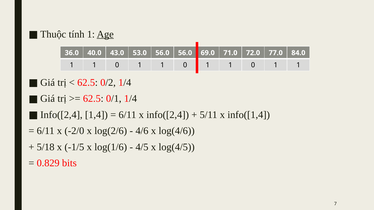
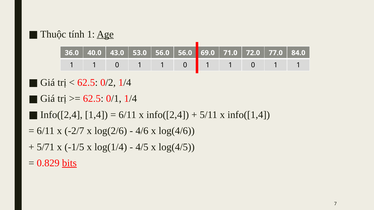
-2/0: -2/0 -> -2/7
5/18: 5/18 -> 5/71
log(1/6: log(1/6 -> log(1/4
bits underline: none -> present
